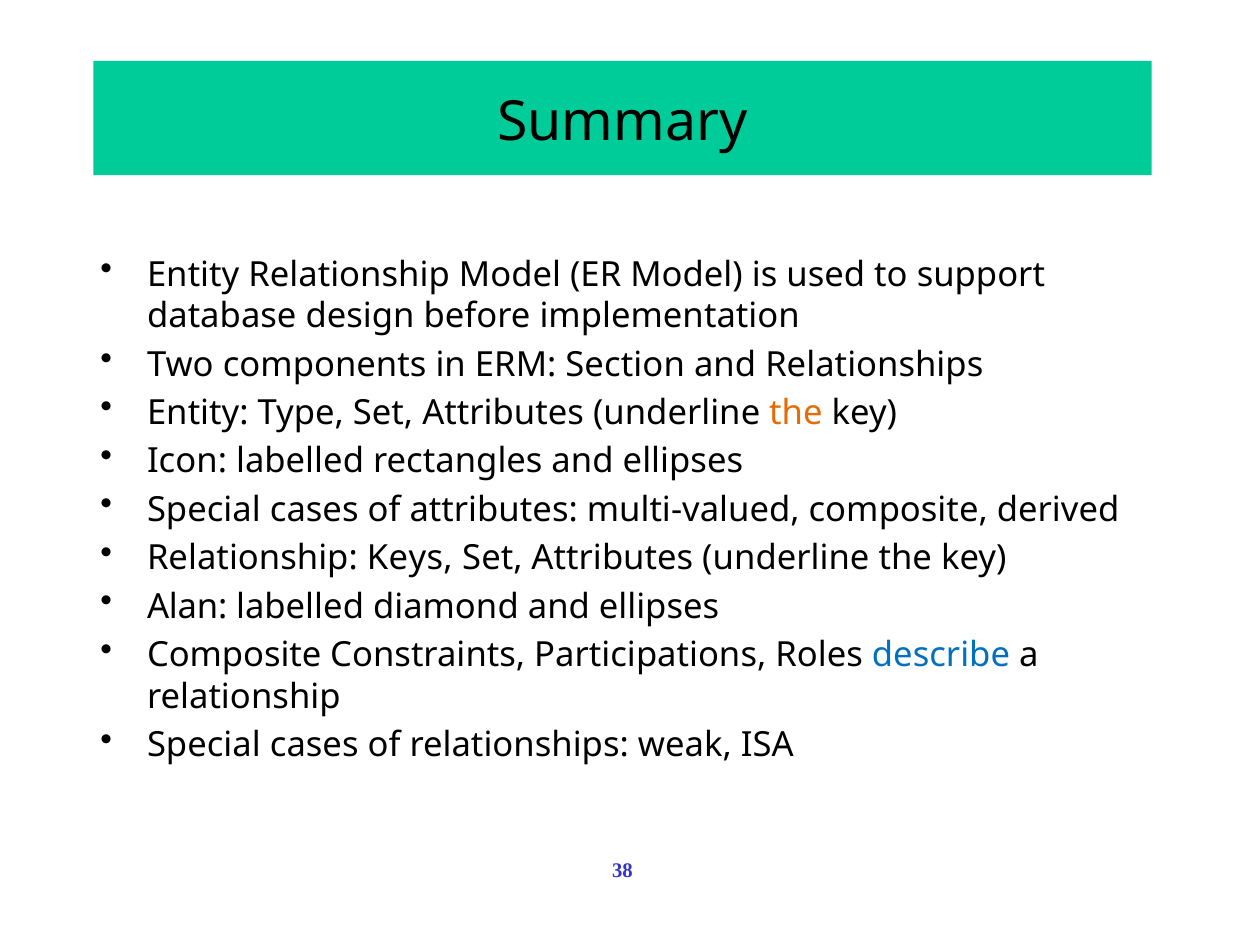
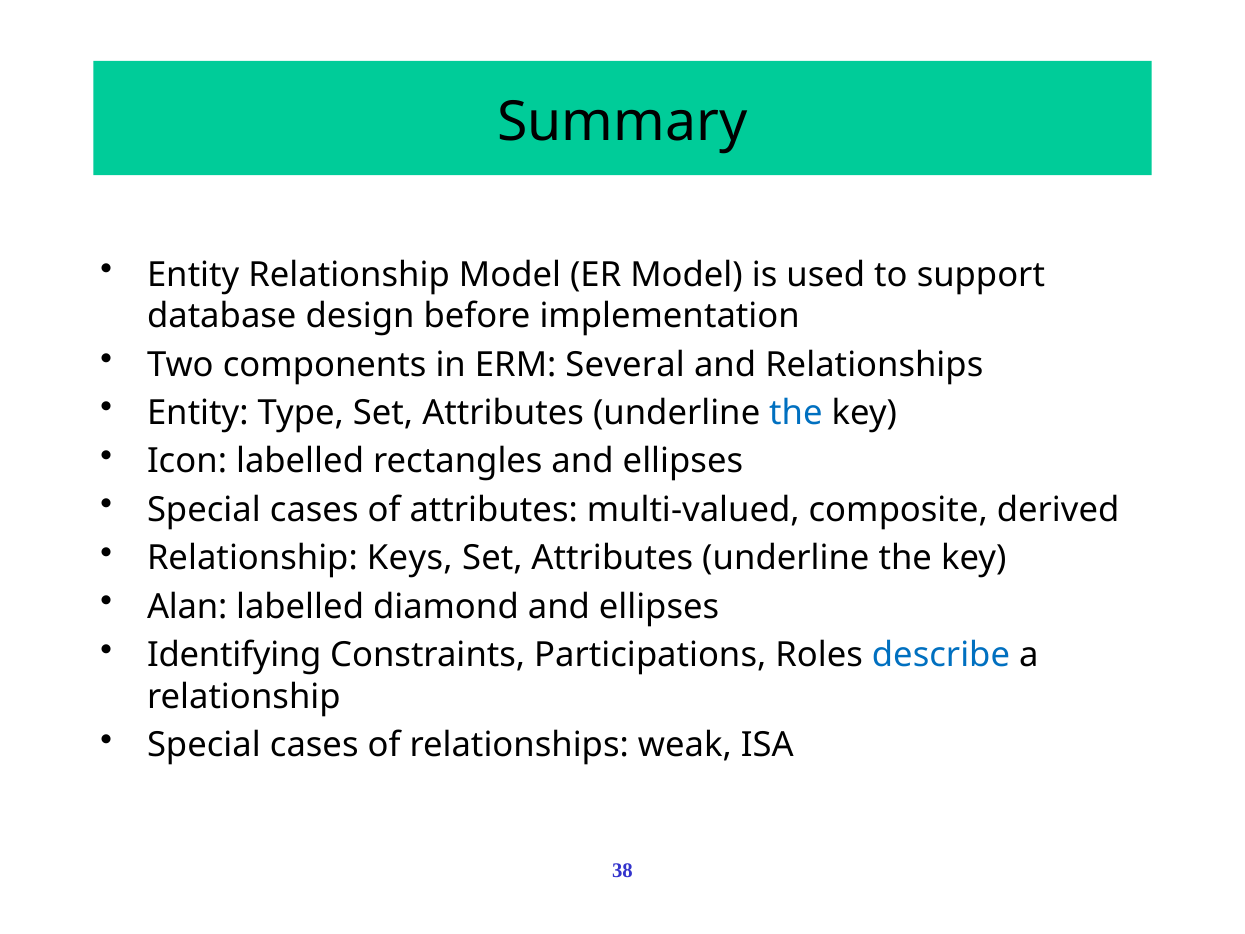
Section: Section -> Several
the at (796, 413) colour: orange -> blue
Composite at (234, 655): Composite -> Identifying
